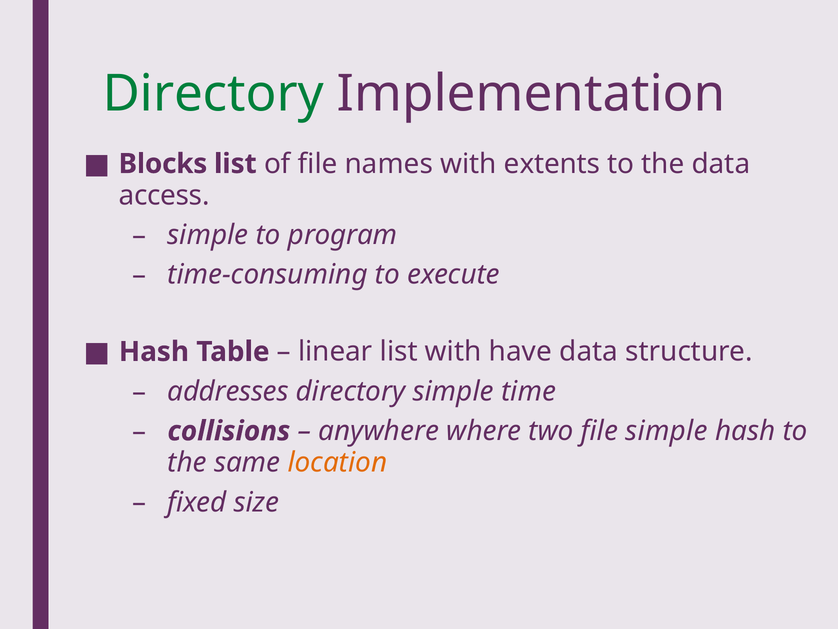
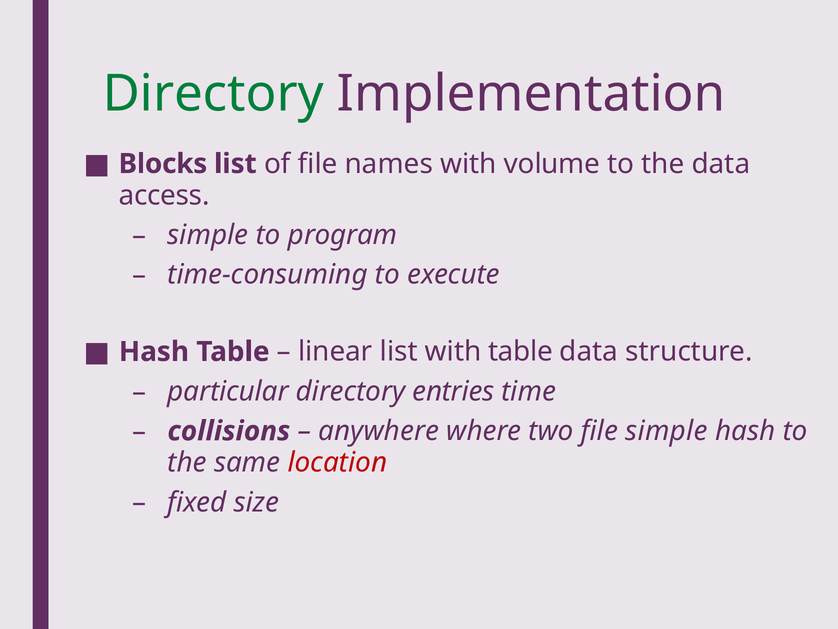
extents: extents -> volume
with have: have -> table
addresses: addresses -> particular
directory simple: simple -> entries
location colour: orange -> red
